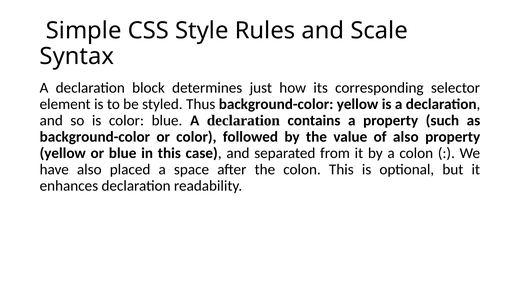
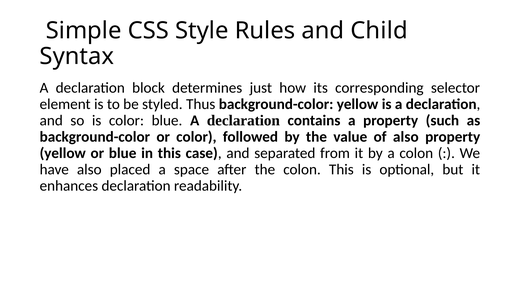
Scale: Scale -> Child
